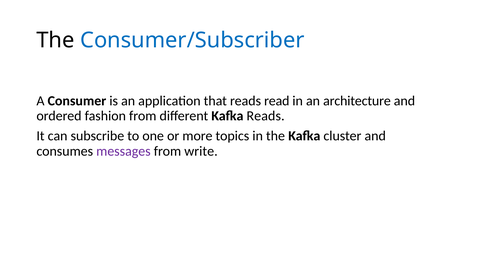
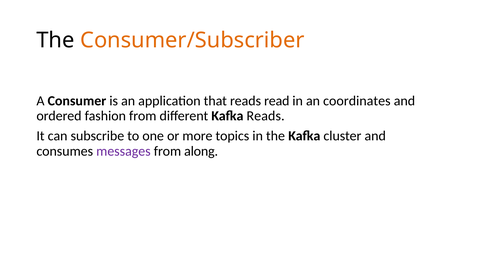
Consumer/Subscriber colour: blue -> orange
architecture: architecture -> coordinates
write: write -> along
